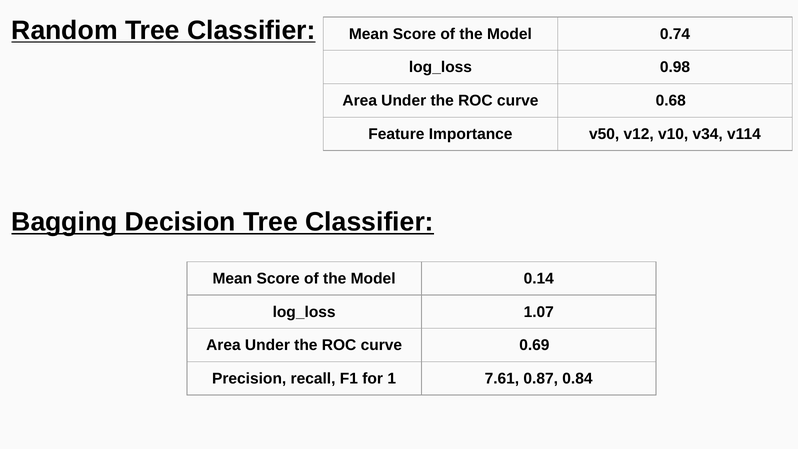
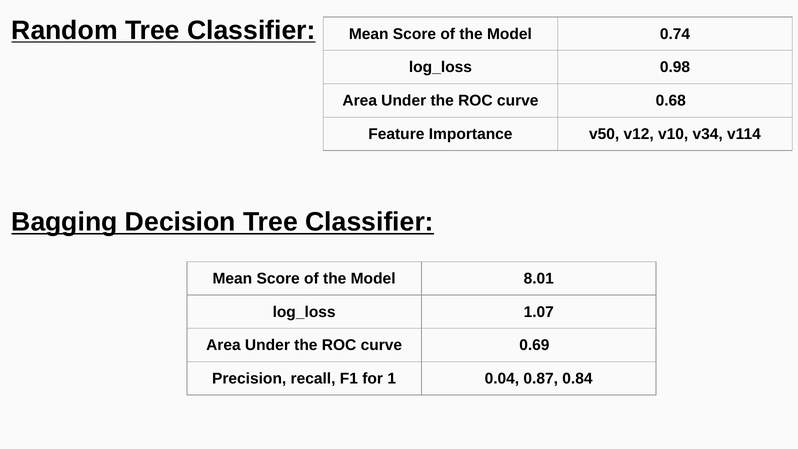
0.14: 0.14 -> 8.01
7.61: 7.61 -> 0.04
